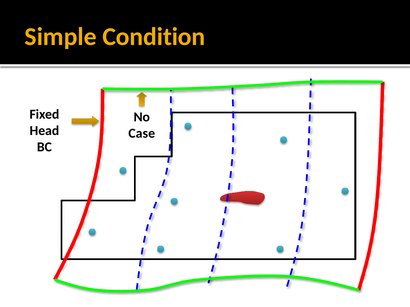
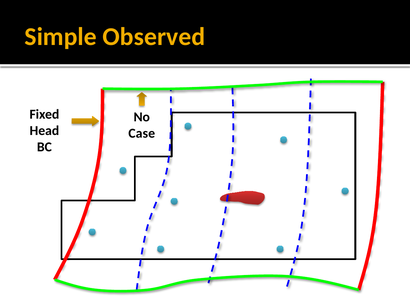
Condition: Condition -> Observed
